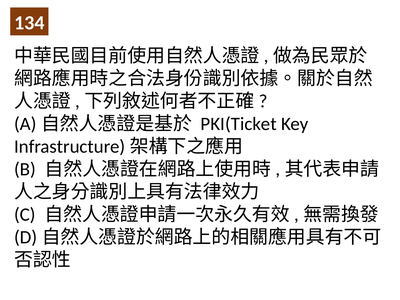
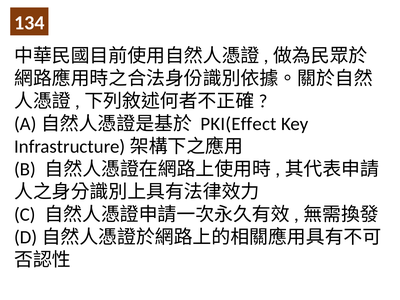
PKI(Ticket: PKI(Ticket -> PKI(Effect
